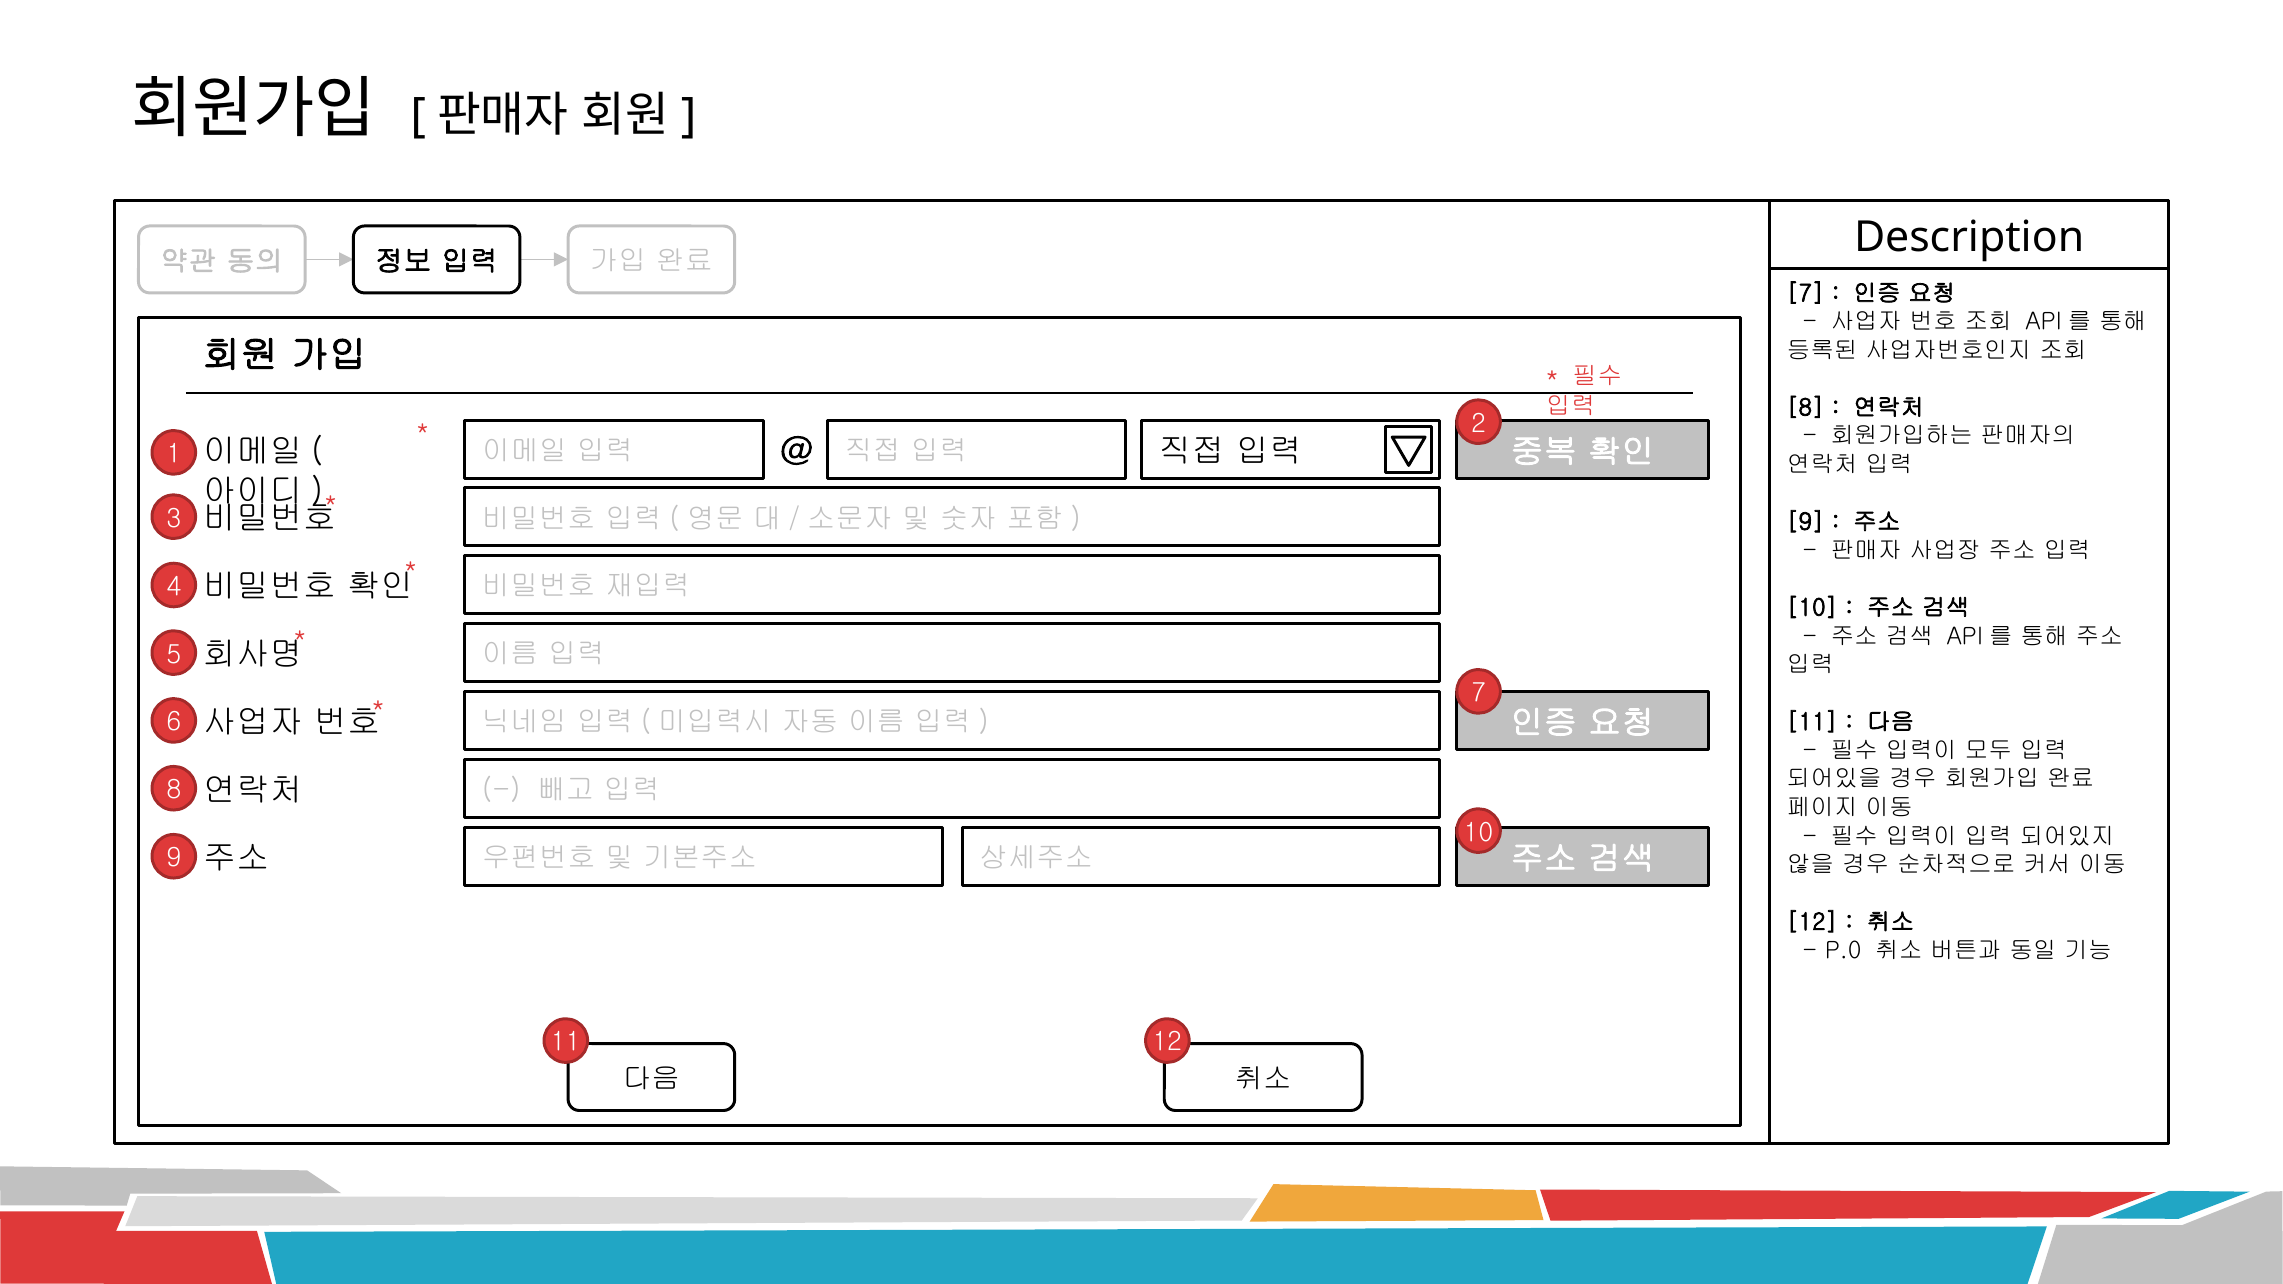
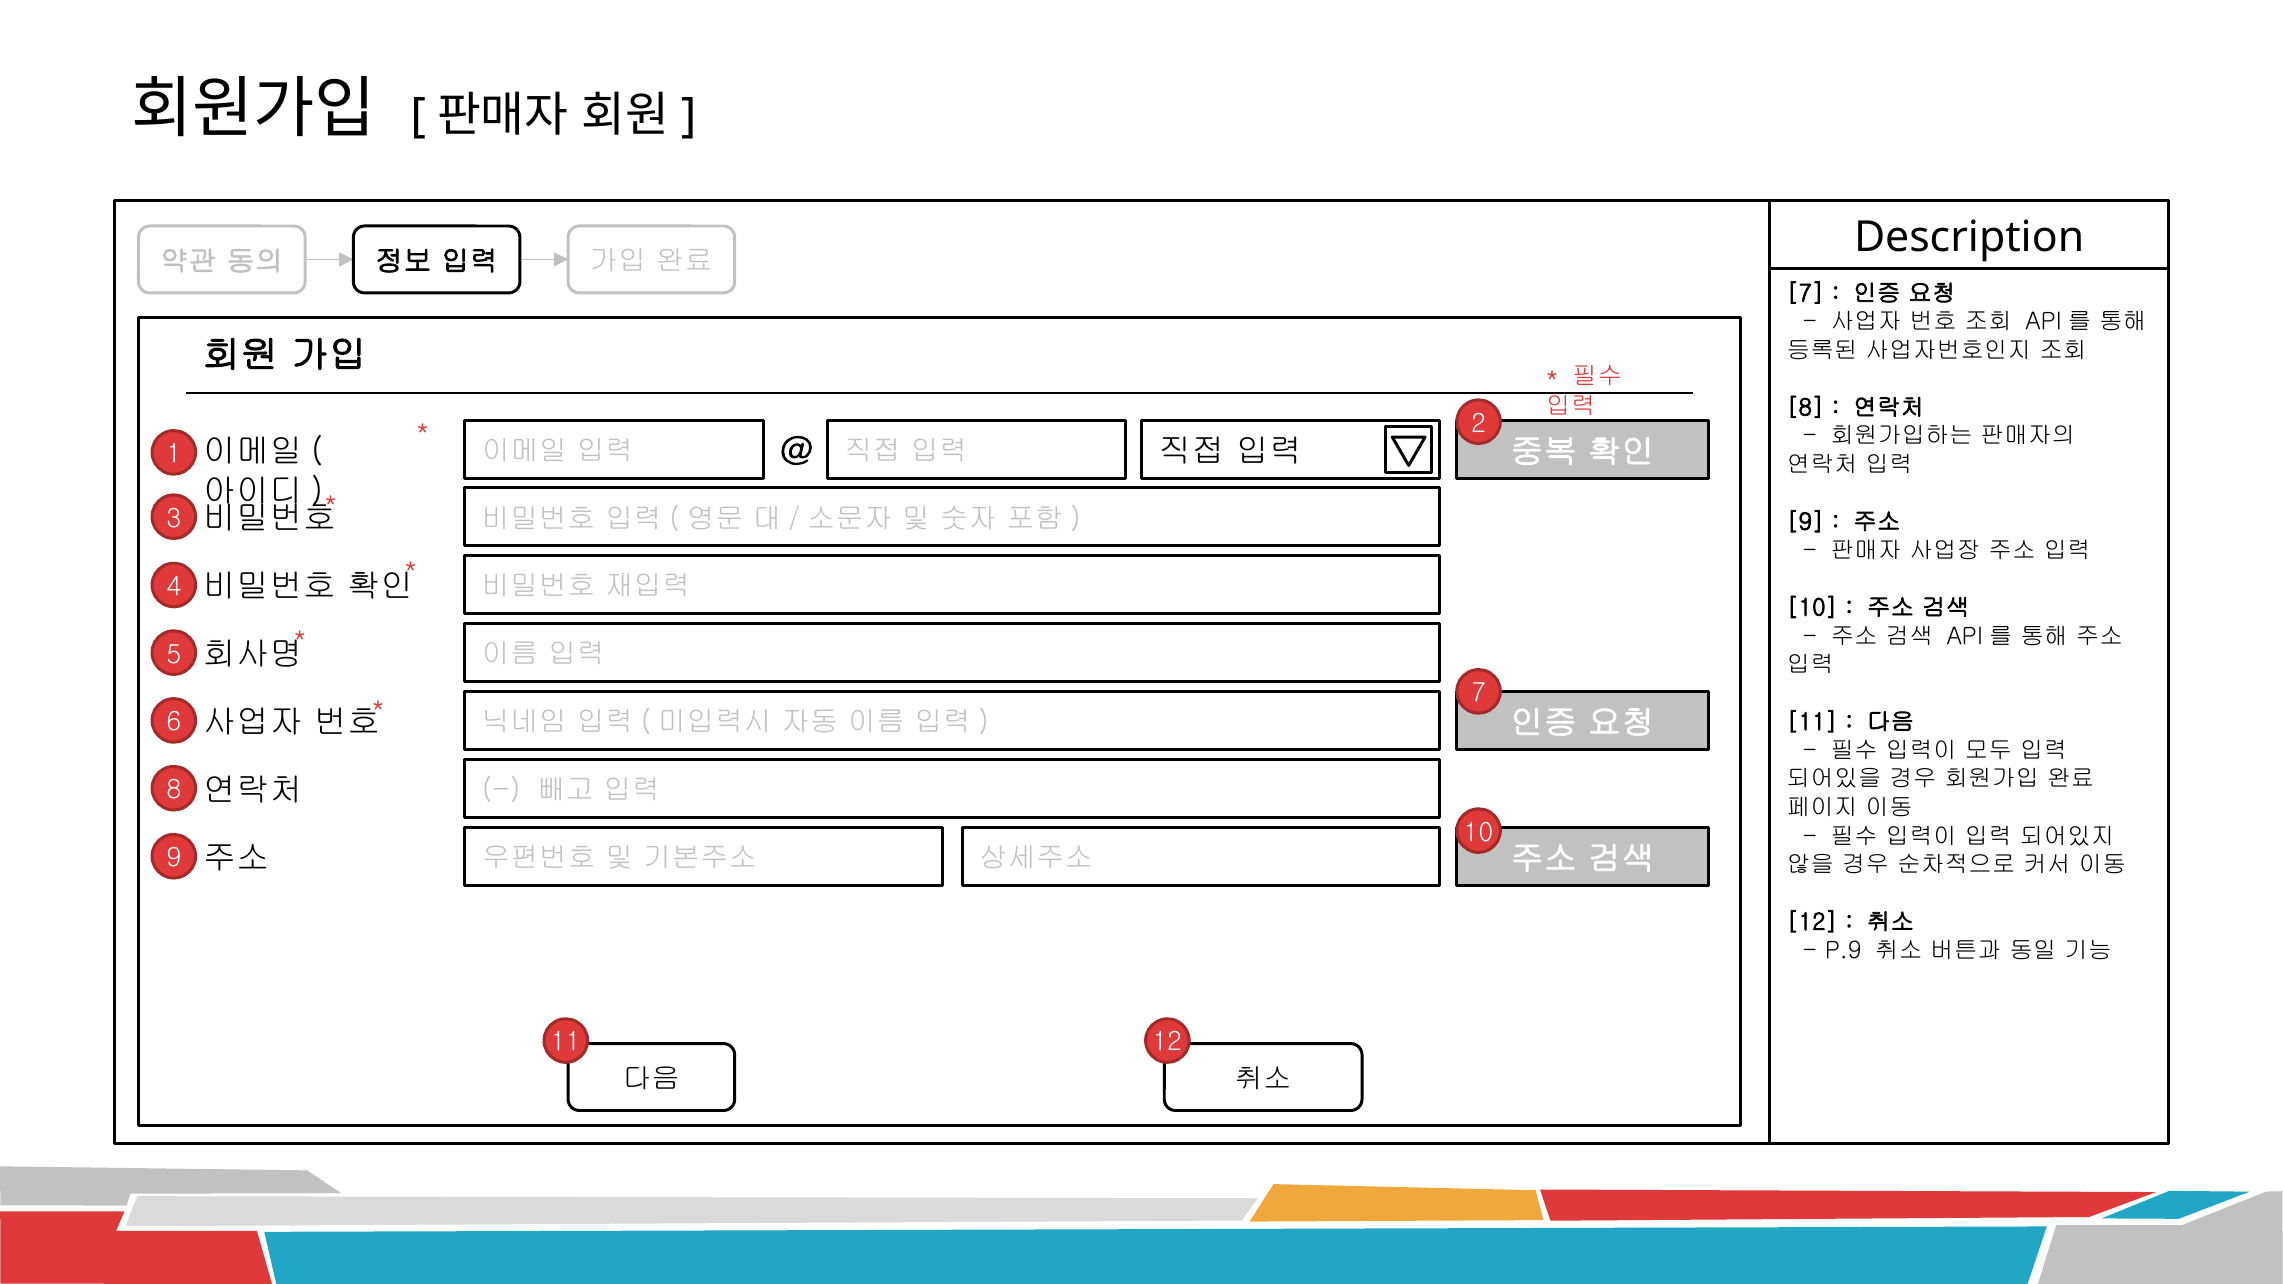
P.0: P.0 -> P.9
